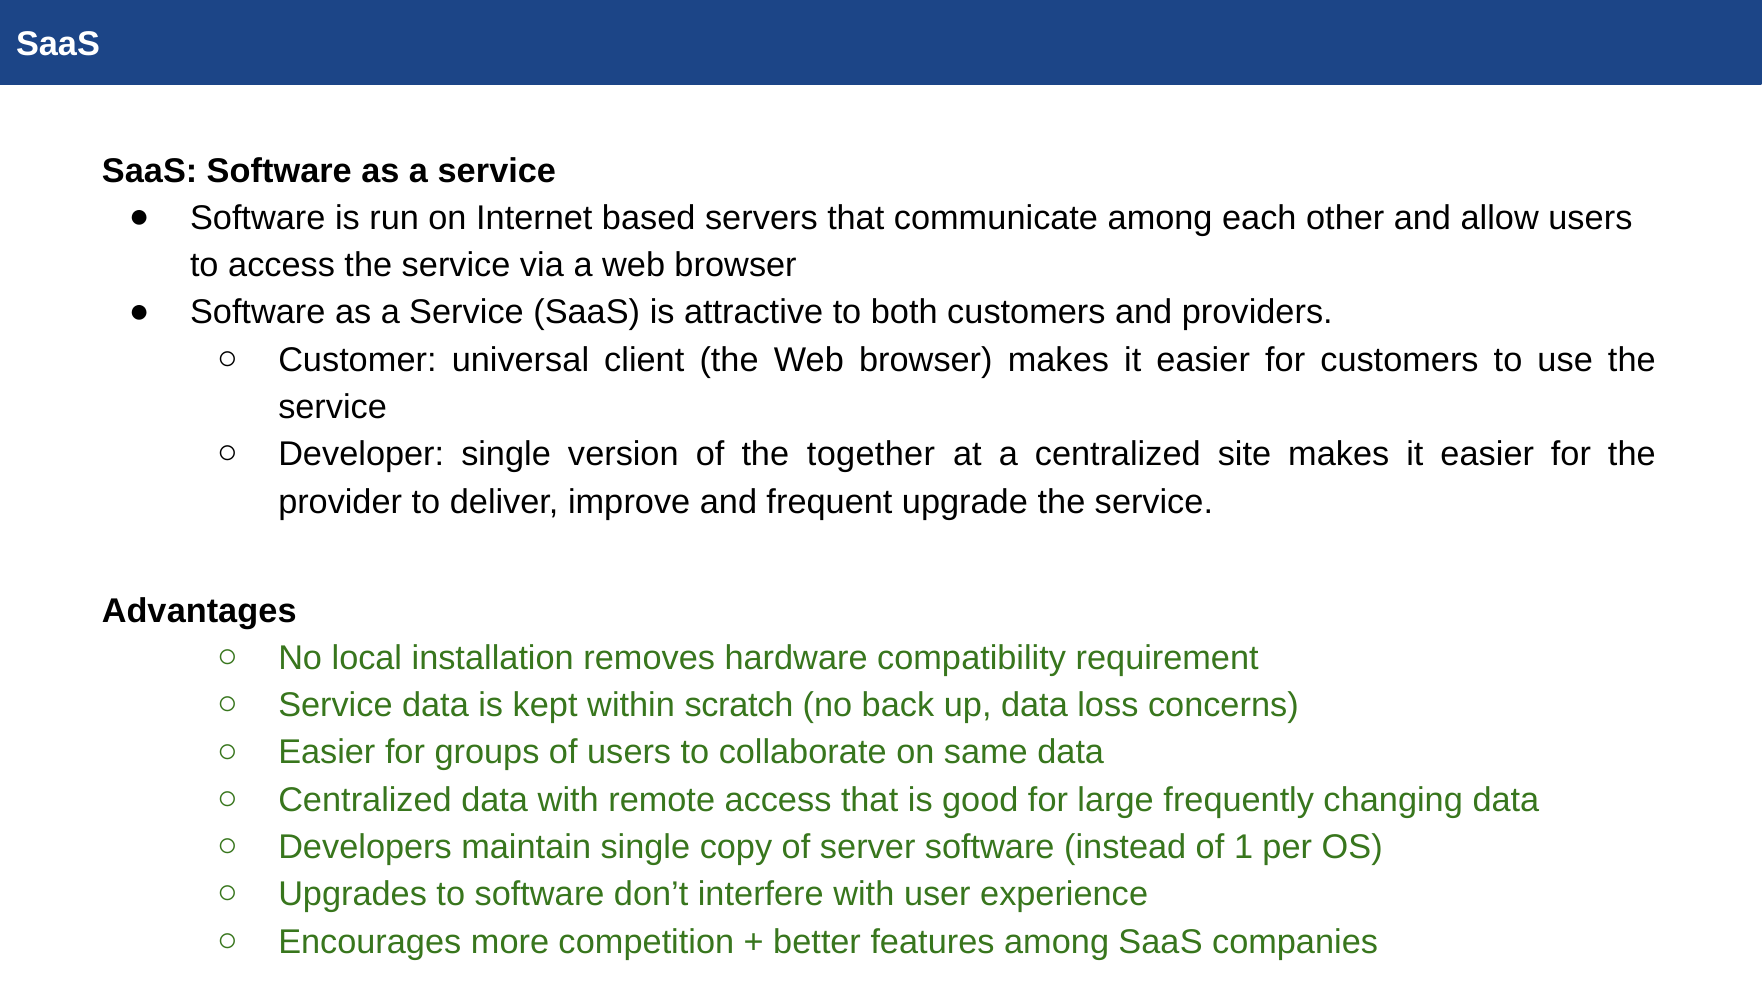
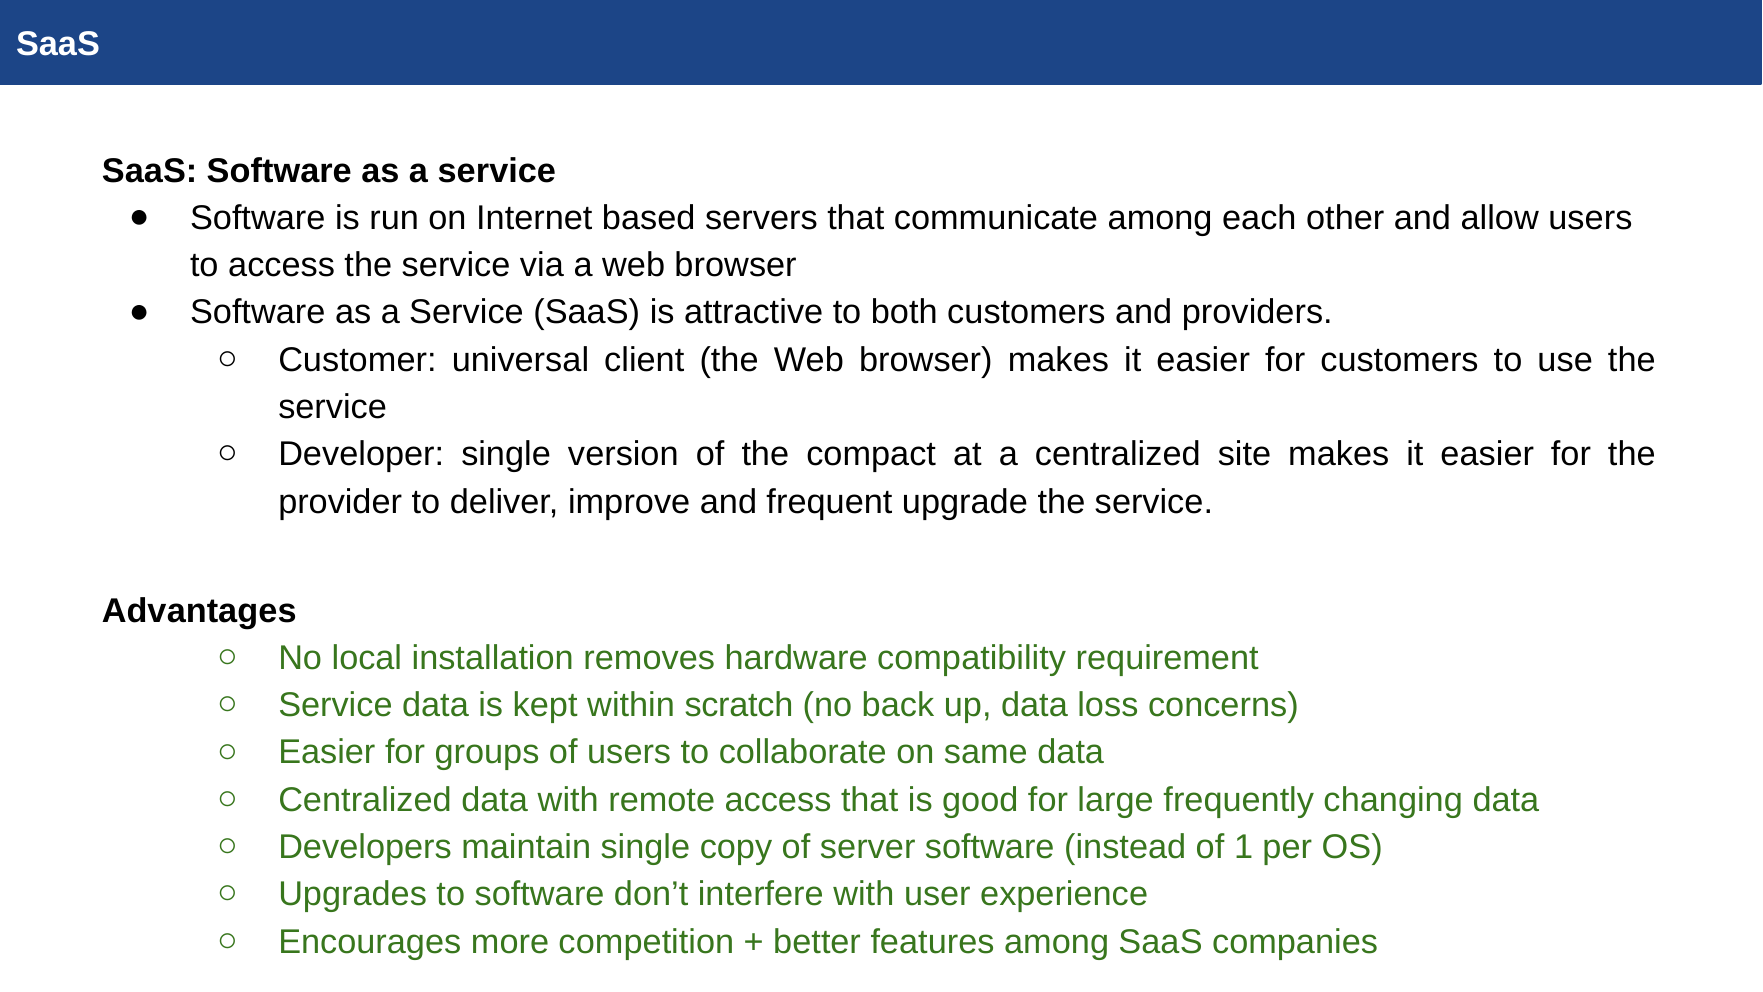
together: together -> compact
